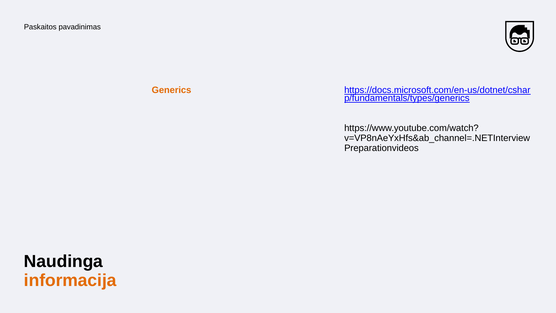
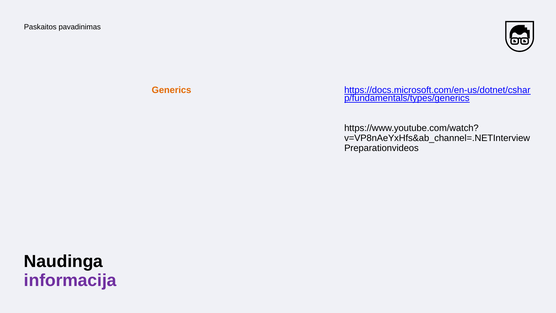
informacija colour: orange -> purple
